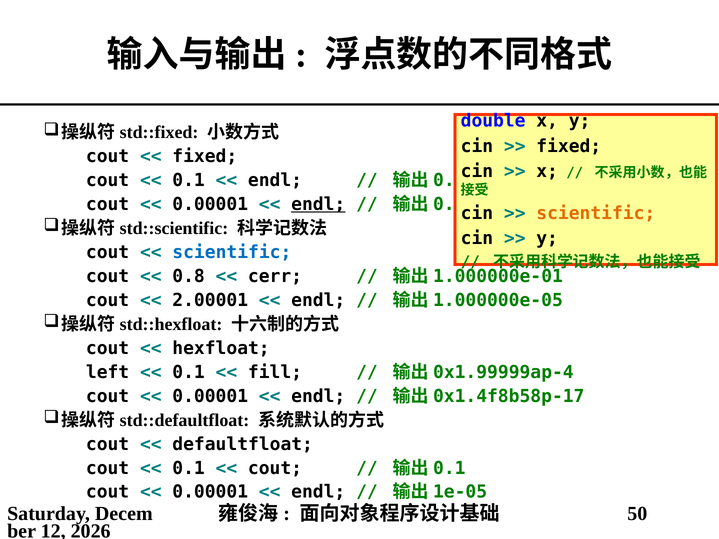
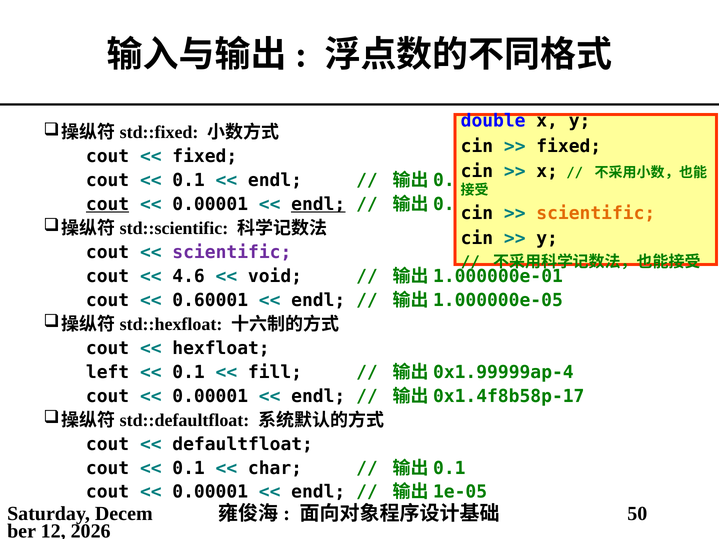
cout at (108, 205) underline: none -> present
scientific at (232, 253) colour: blue -> purple
0.8: 0.8 -> 4.6
cerr: cerr -> void
2.00001: 2.00001 -> 0.60001
cout at (275, 468): cout -> char
